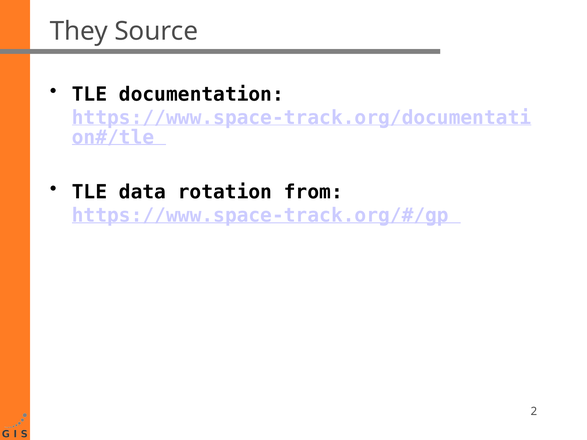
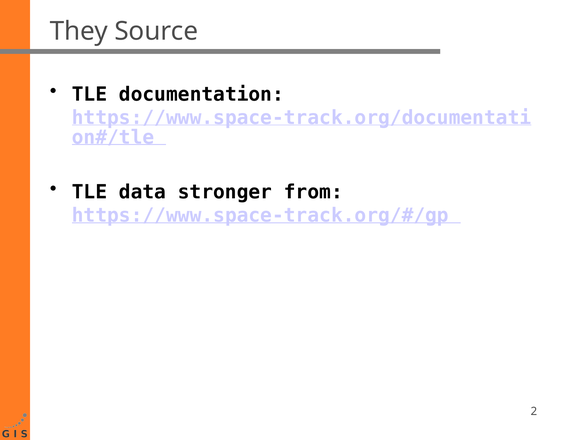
rotation: rotation -> stronger
